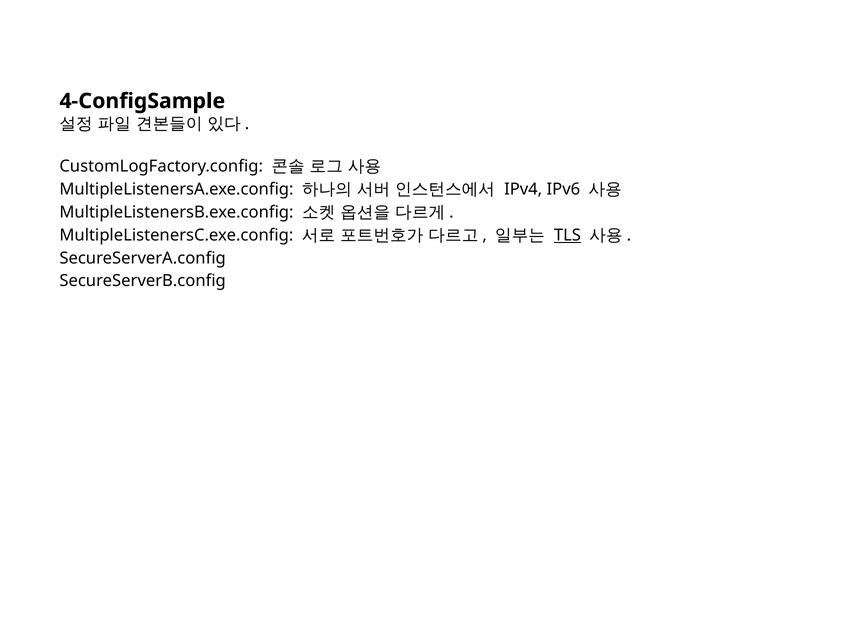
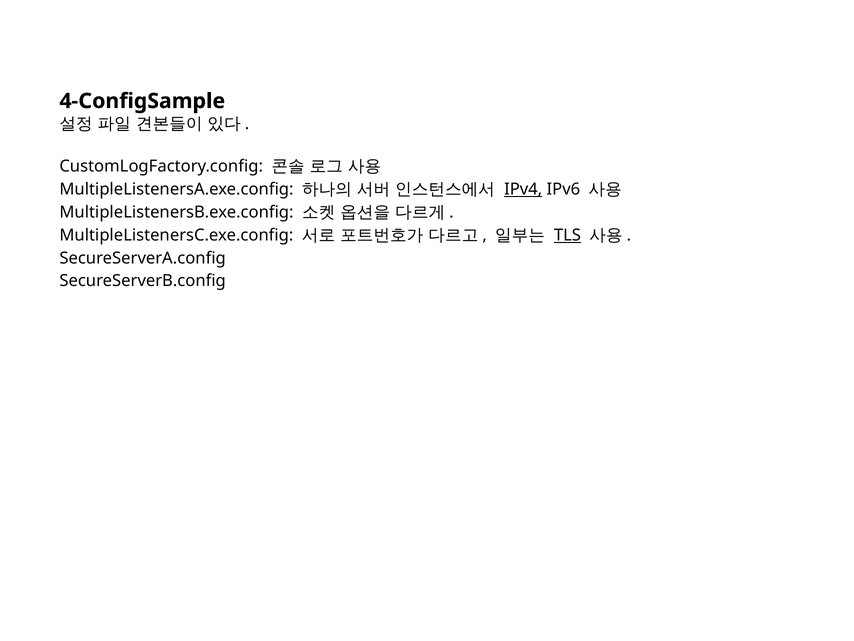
IPv4 underline: none -> present
